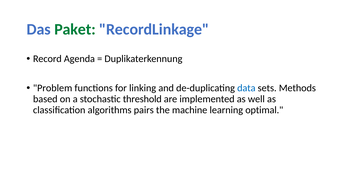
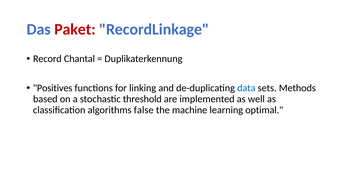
Paket colour: green -> red
Agenda: Agenda -> Chantal
Problem: Problem -> Positives
pairs: pairs -> false
